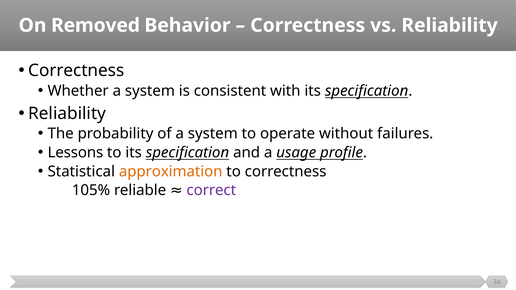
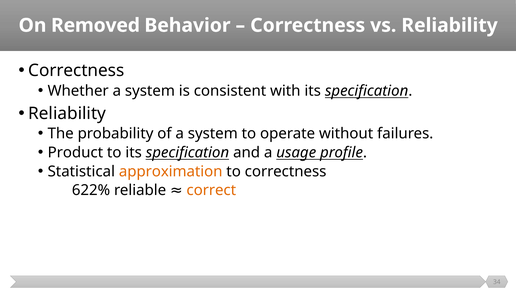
Lessons: Lessons -> Product
105%: 105% -> 622%
correct colour: purple -> orange
